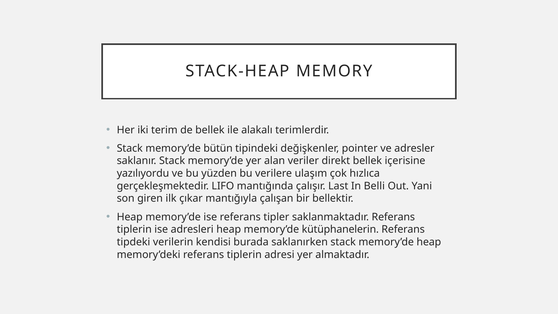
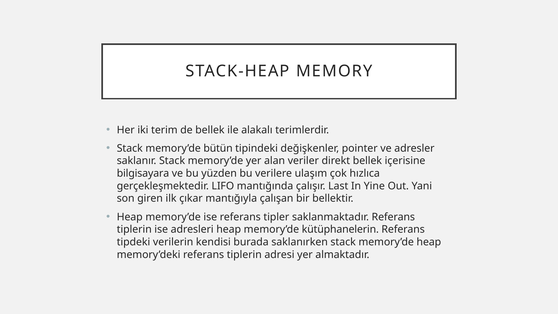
yazılıyordu: yazılıyordu -> bilgisayara
Belli: Belli -> Yine
